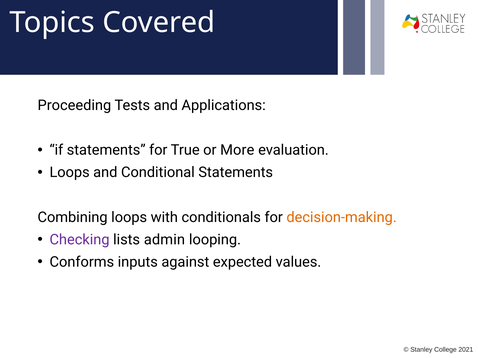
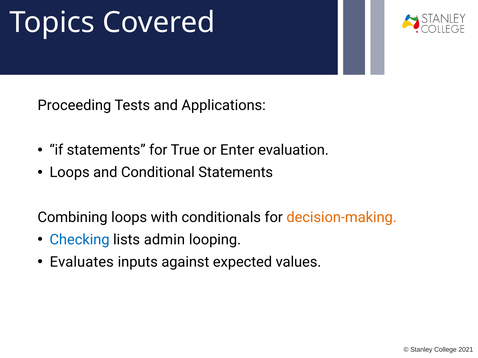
More: More -> Enter
Checking colour: purple -> blue
Conforms: Conforms -> Evaluates
